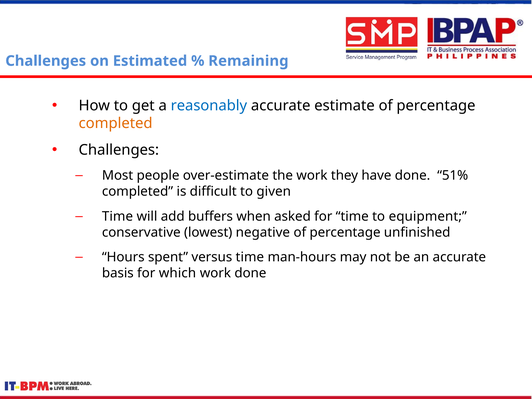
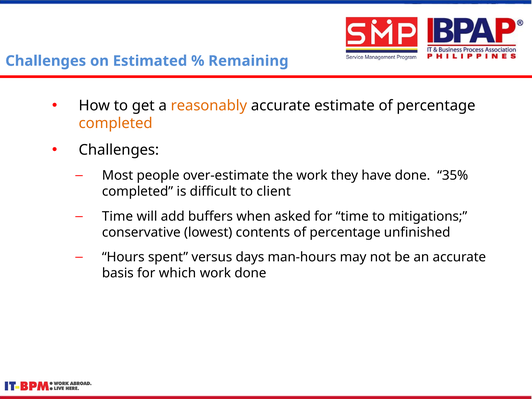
reasonably colour: blue -> orange
51%: 51% -> 35%
given: given -> client
equipment: equipment -> mitigations
negative: negative -> contents
versus time: time -> days
